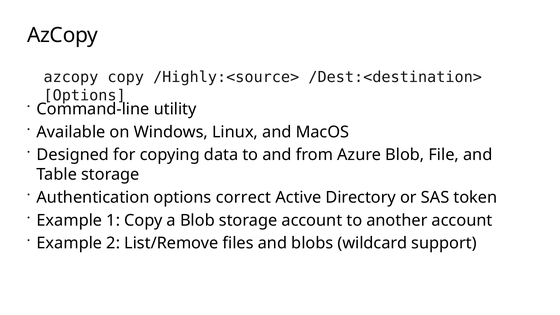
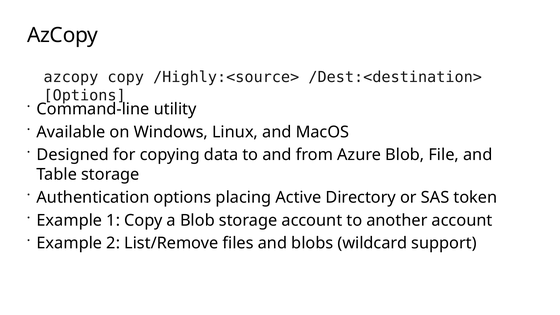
correct: correct -> placing
